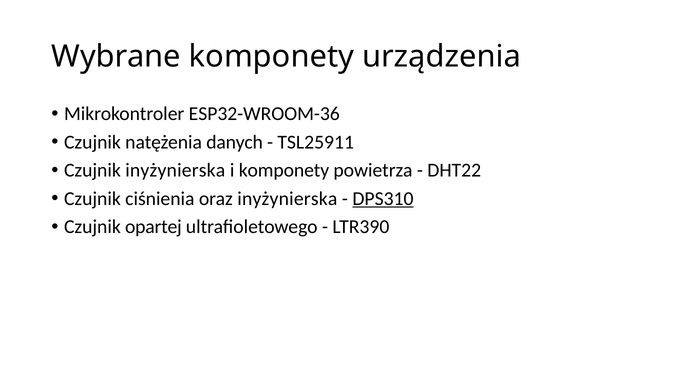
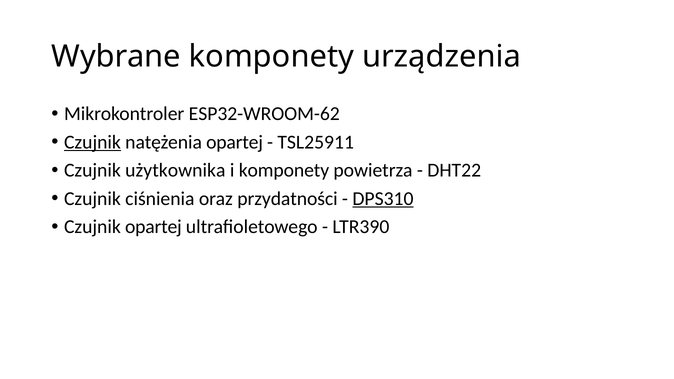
ESP32-WROOM-36: ESP32-WROOM-36 -> ESP32-WROOM-62
Czujnik at (92, 142) underline: none -> present
natężenia danych: danych -> opartej
Czujnik inyżynierska: inyżynierska -> użytkownika
oraz inyżynierska: inyżynierska -> przydatności
